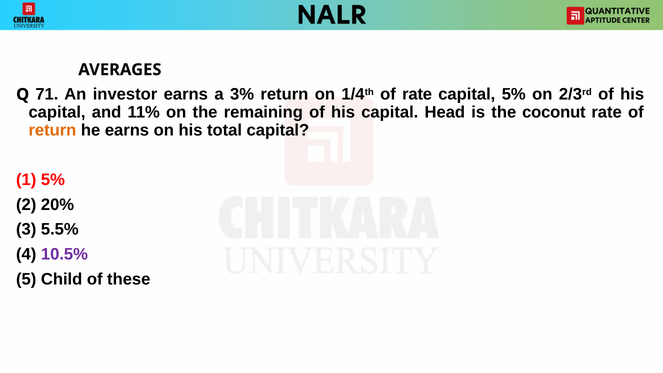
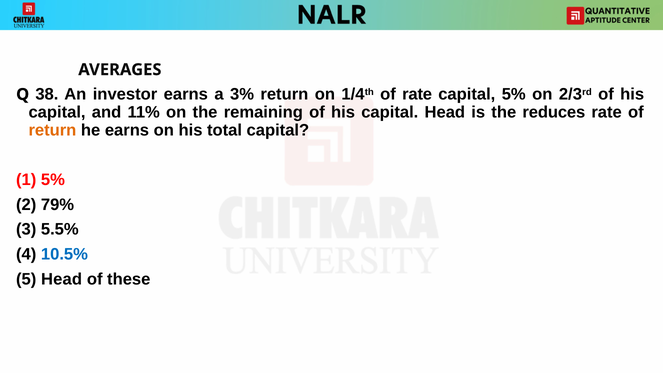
71: 71 -> 38
coconut: coconut -> reduces
20%: 20% -> 79%
10.5% colour: purple -> blue
5 Child: Child -> Head
